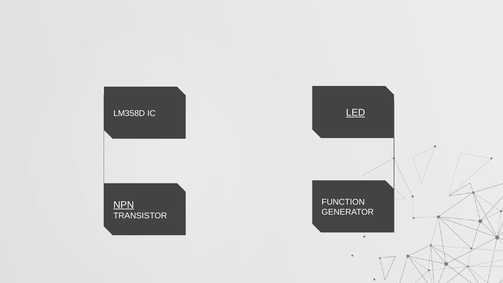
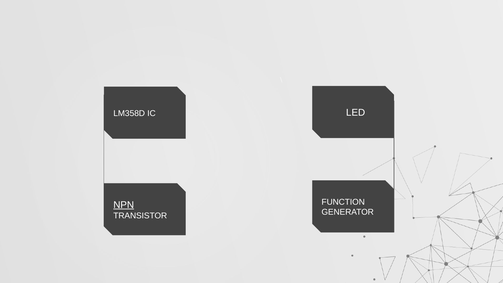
LED underline: present -> none
